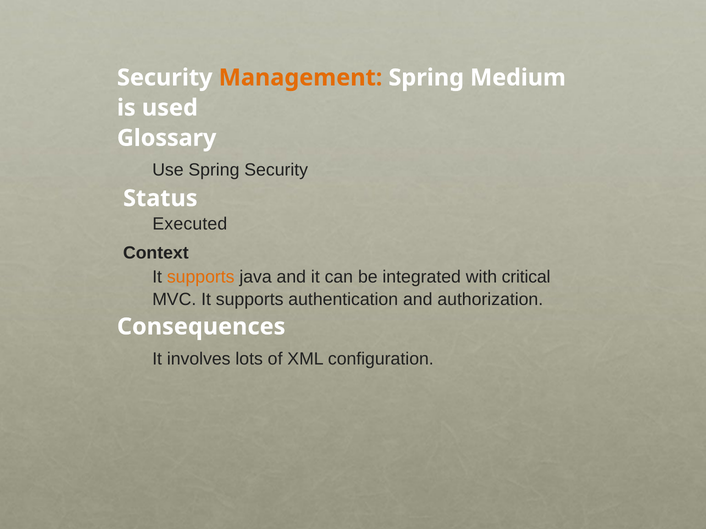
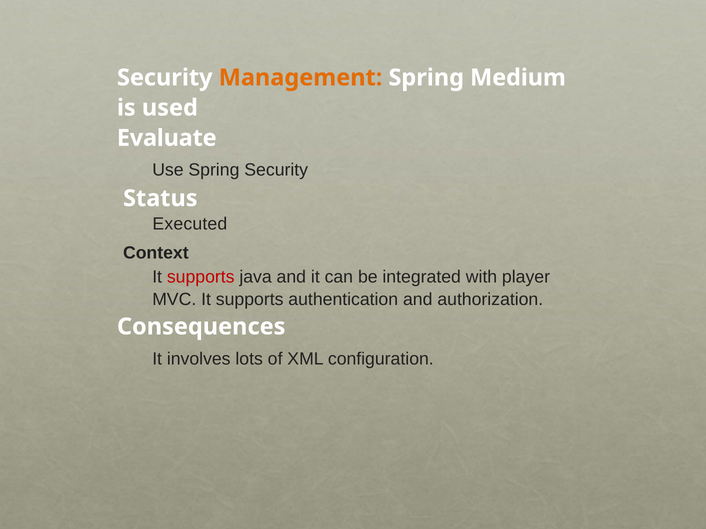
Glossary: Glossary -> Evaluate
supports at (201, 277) colour: orange -> red
critical: critical -> player
